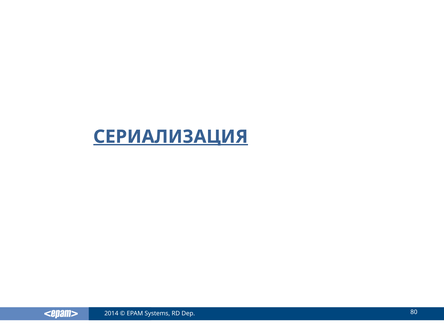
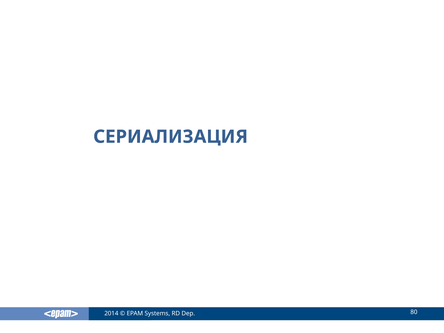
СЕРИАЛИЗАЦИЯ underline: present -> none
